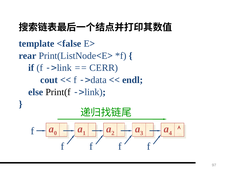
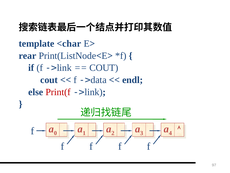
<false: <false -> <char
CERR at (104, 68): CERR -> COUT
Print(f colour: black -> red
